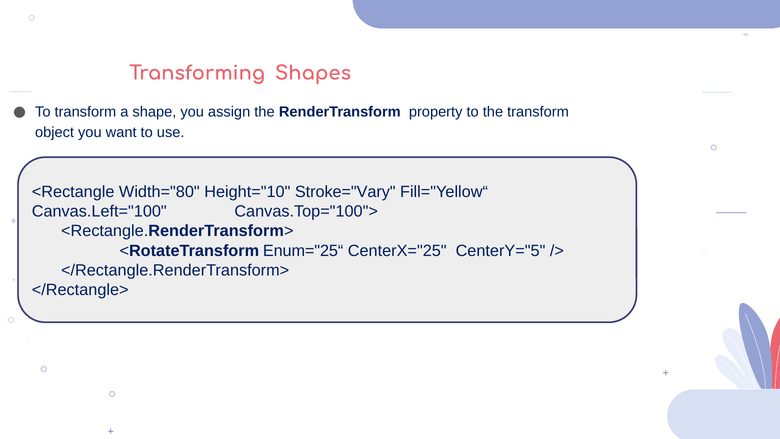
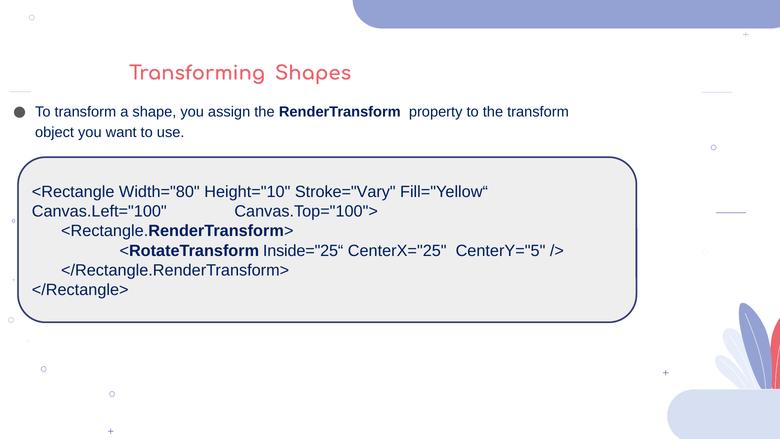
Enum="25“: Enum="25“ -> Inside="25“
